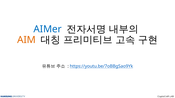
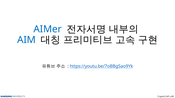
AIM colour: orange -> blue
